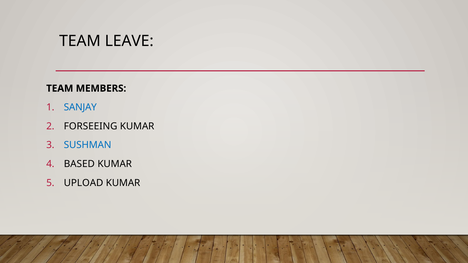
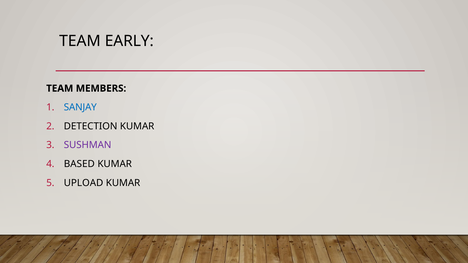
LEAVE: LEAVE -> EARLY
FORSEEING: FORSEEING -> DETECTION
SUSHMAN colour: blue -> purple
